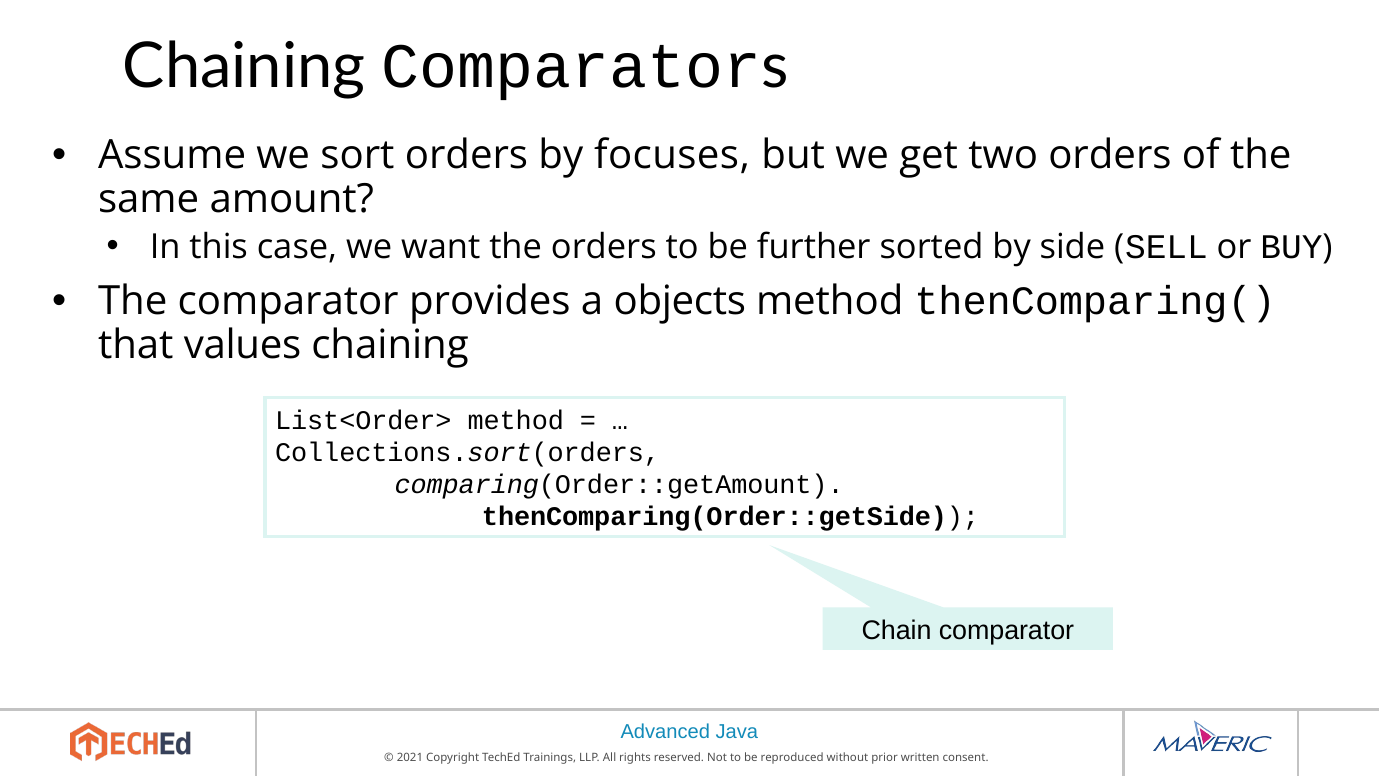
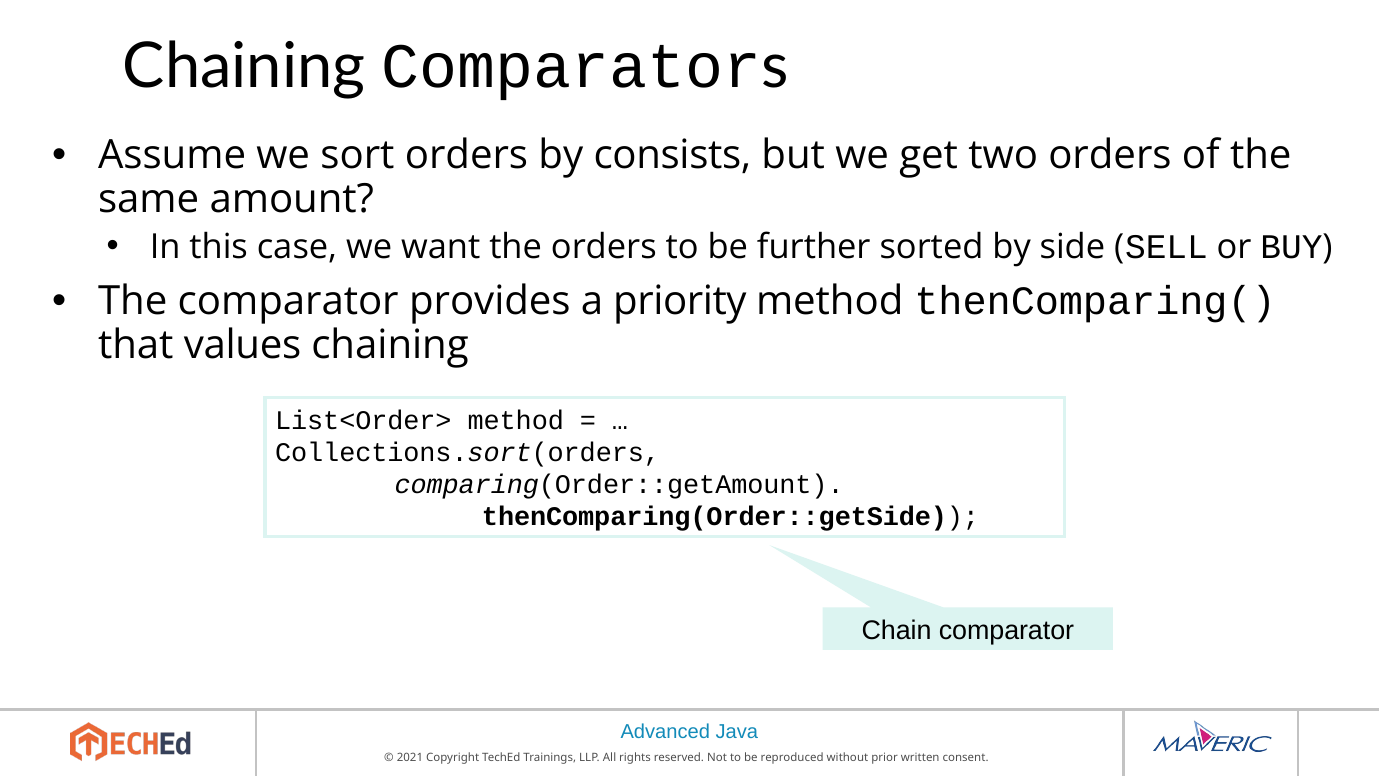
focuses: focuses -> consists
objects: objects -> priority
